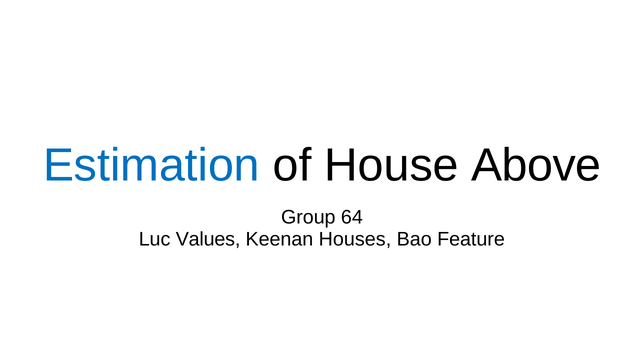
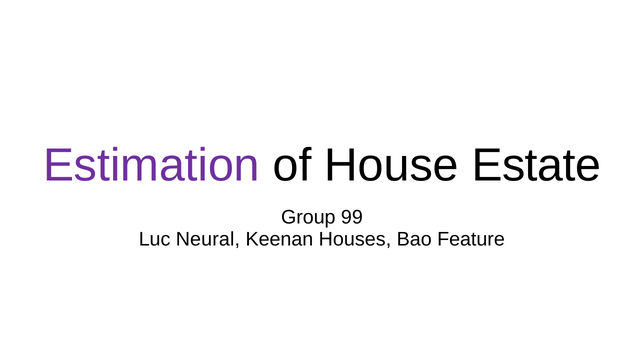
Estimation colour: blue -> purple
Above: Above -> Estate
64: 64 -> 99
Values: Values -> Neural
